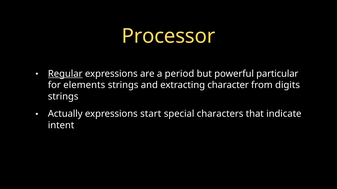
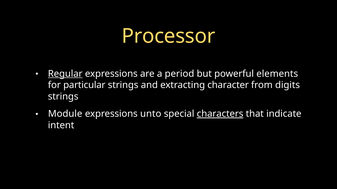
particular: particular -> elements
elements: elements -> particular
Actually: Actually -> Module
start: start -> unto
characters underline: none -> present
